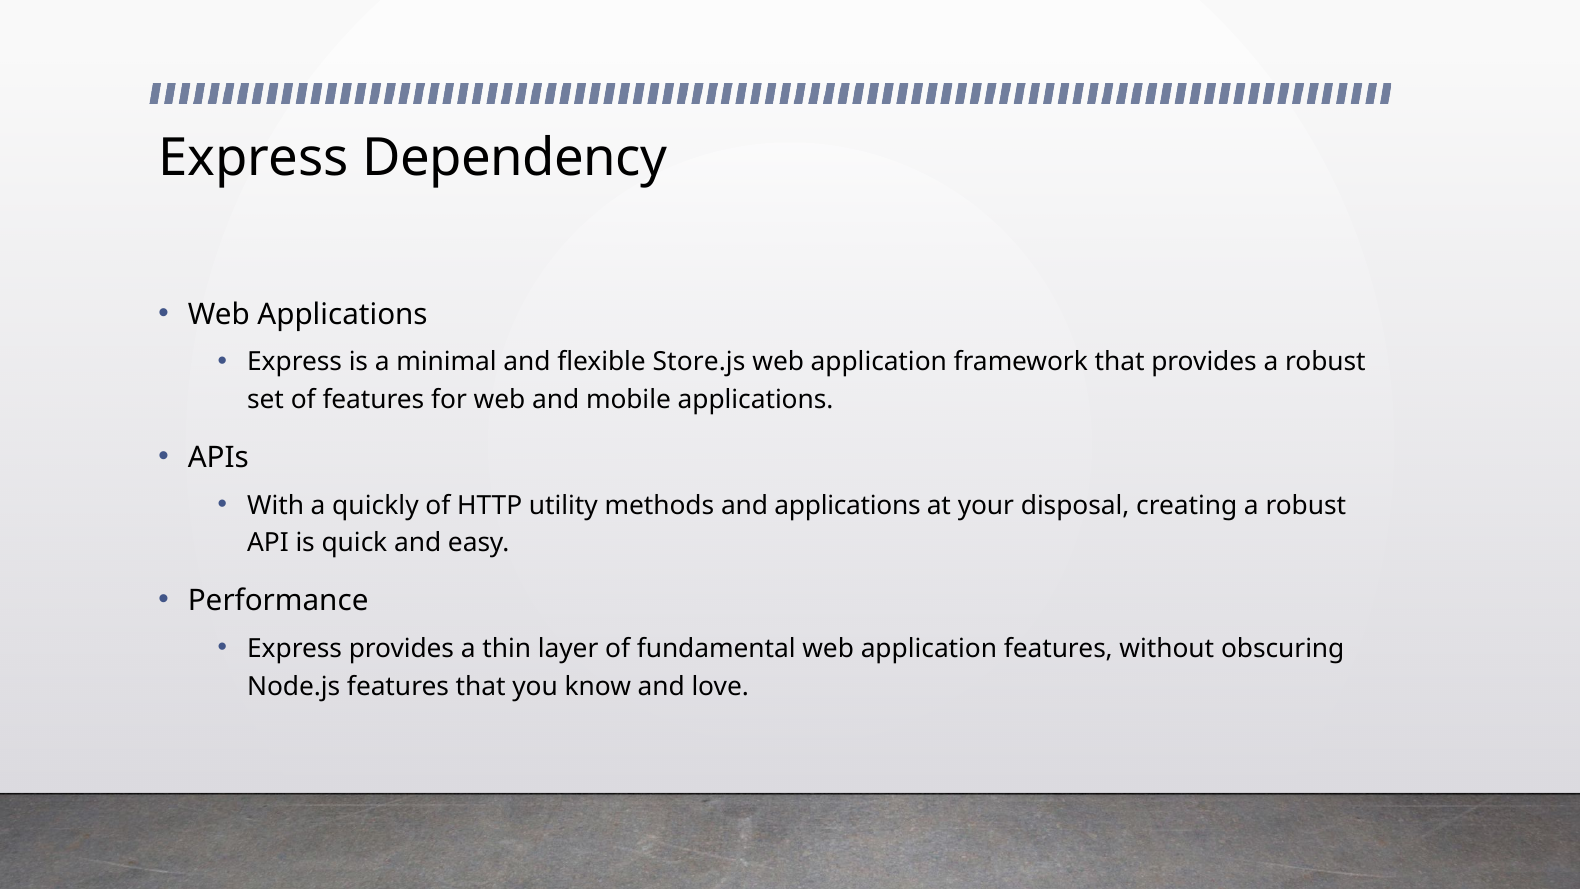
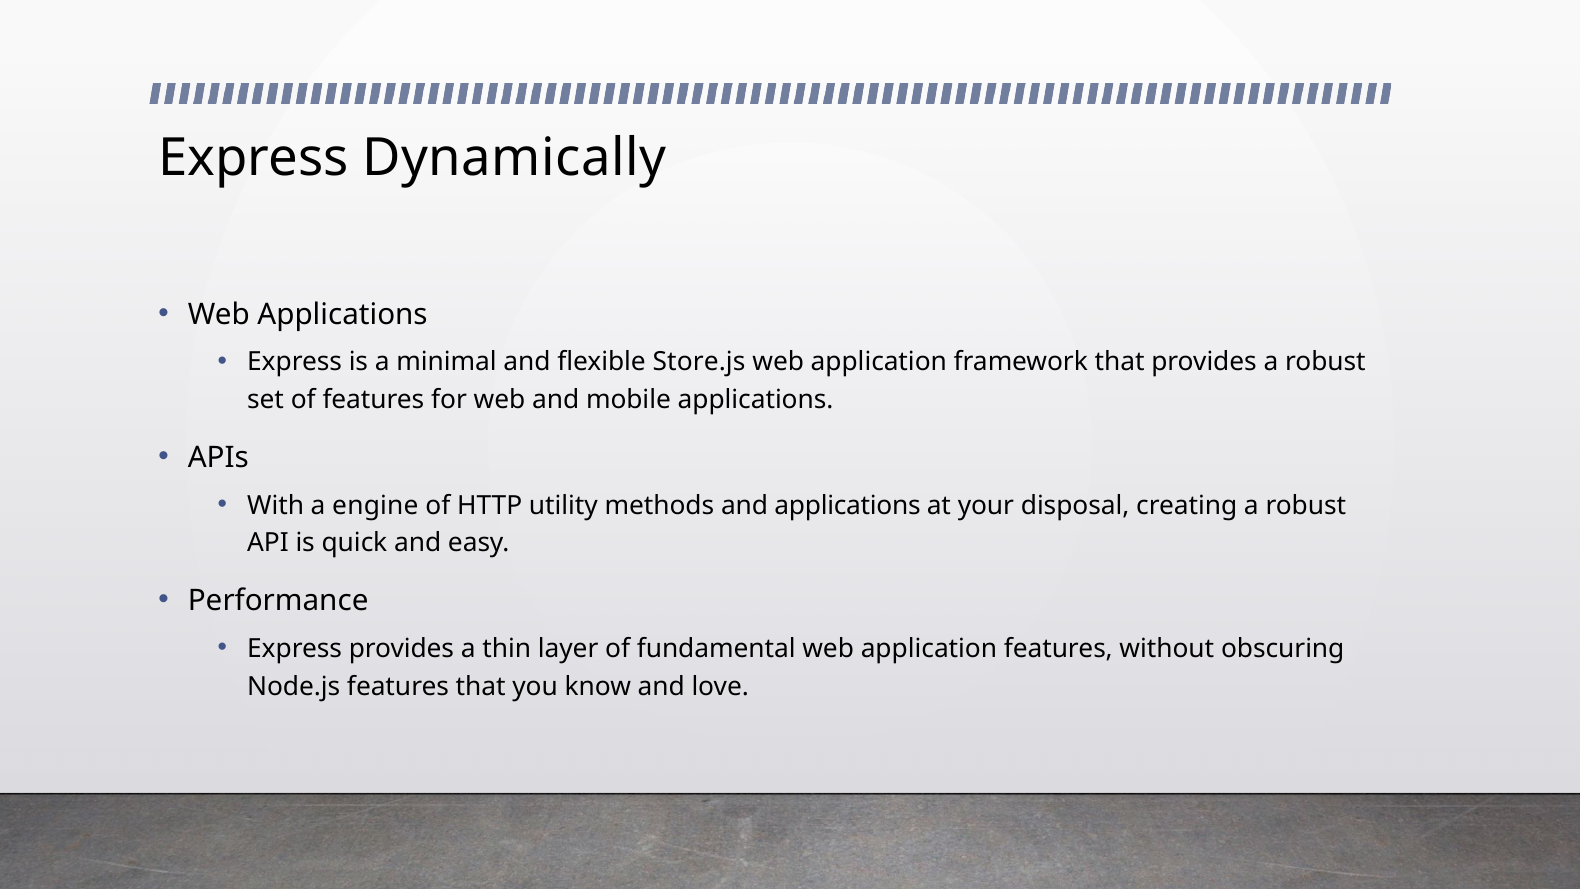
Dependency: Dependency -> Dynamically
quickly: quickly -> engine
